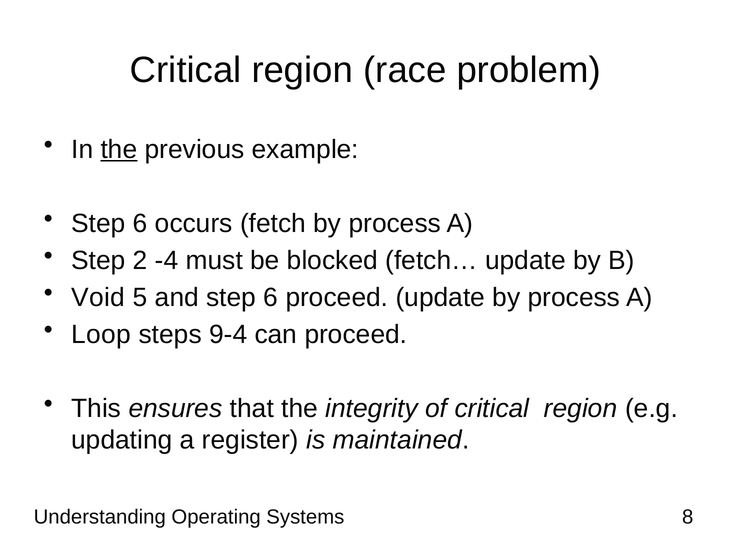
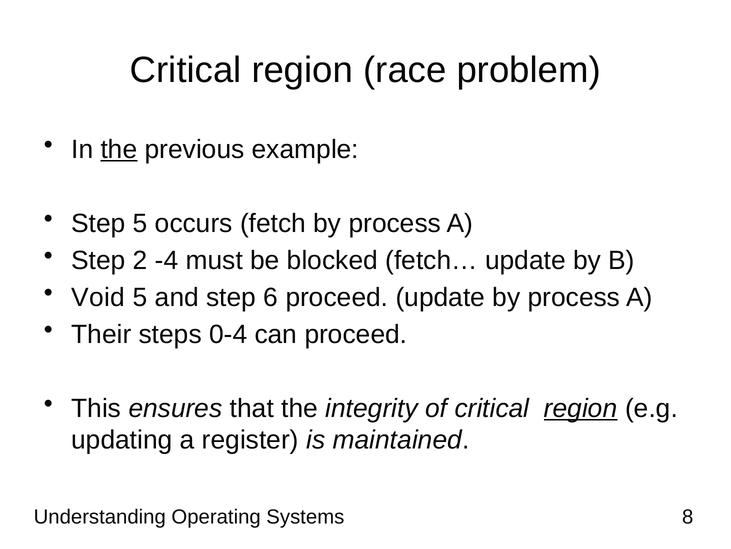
6 at (140, 223): 6 -> 5
Loop: Loop -> Their
9-4: 9-4 -> 0-4
region at (581, 408) underline: none -> present
